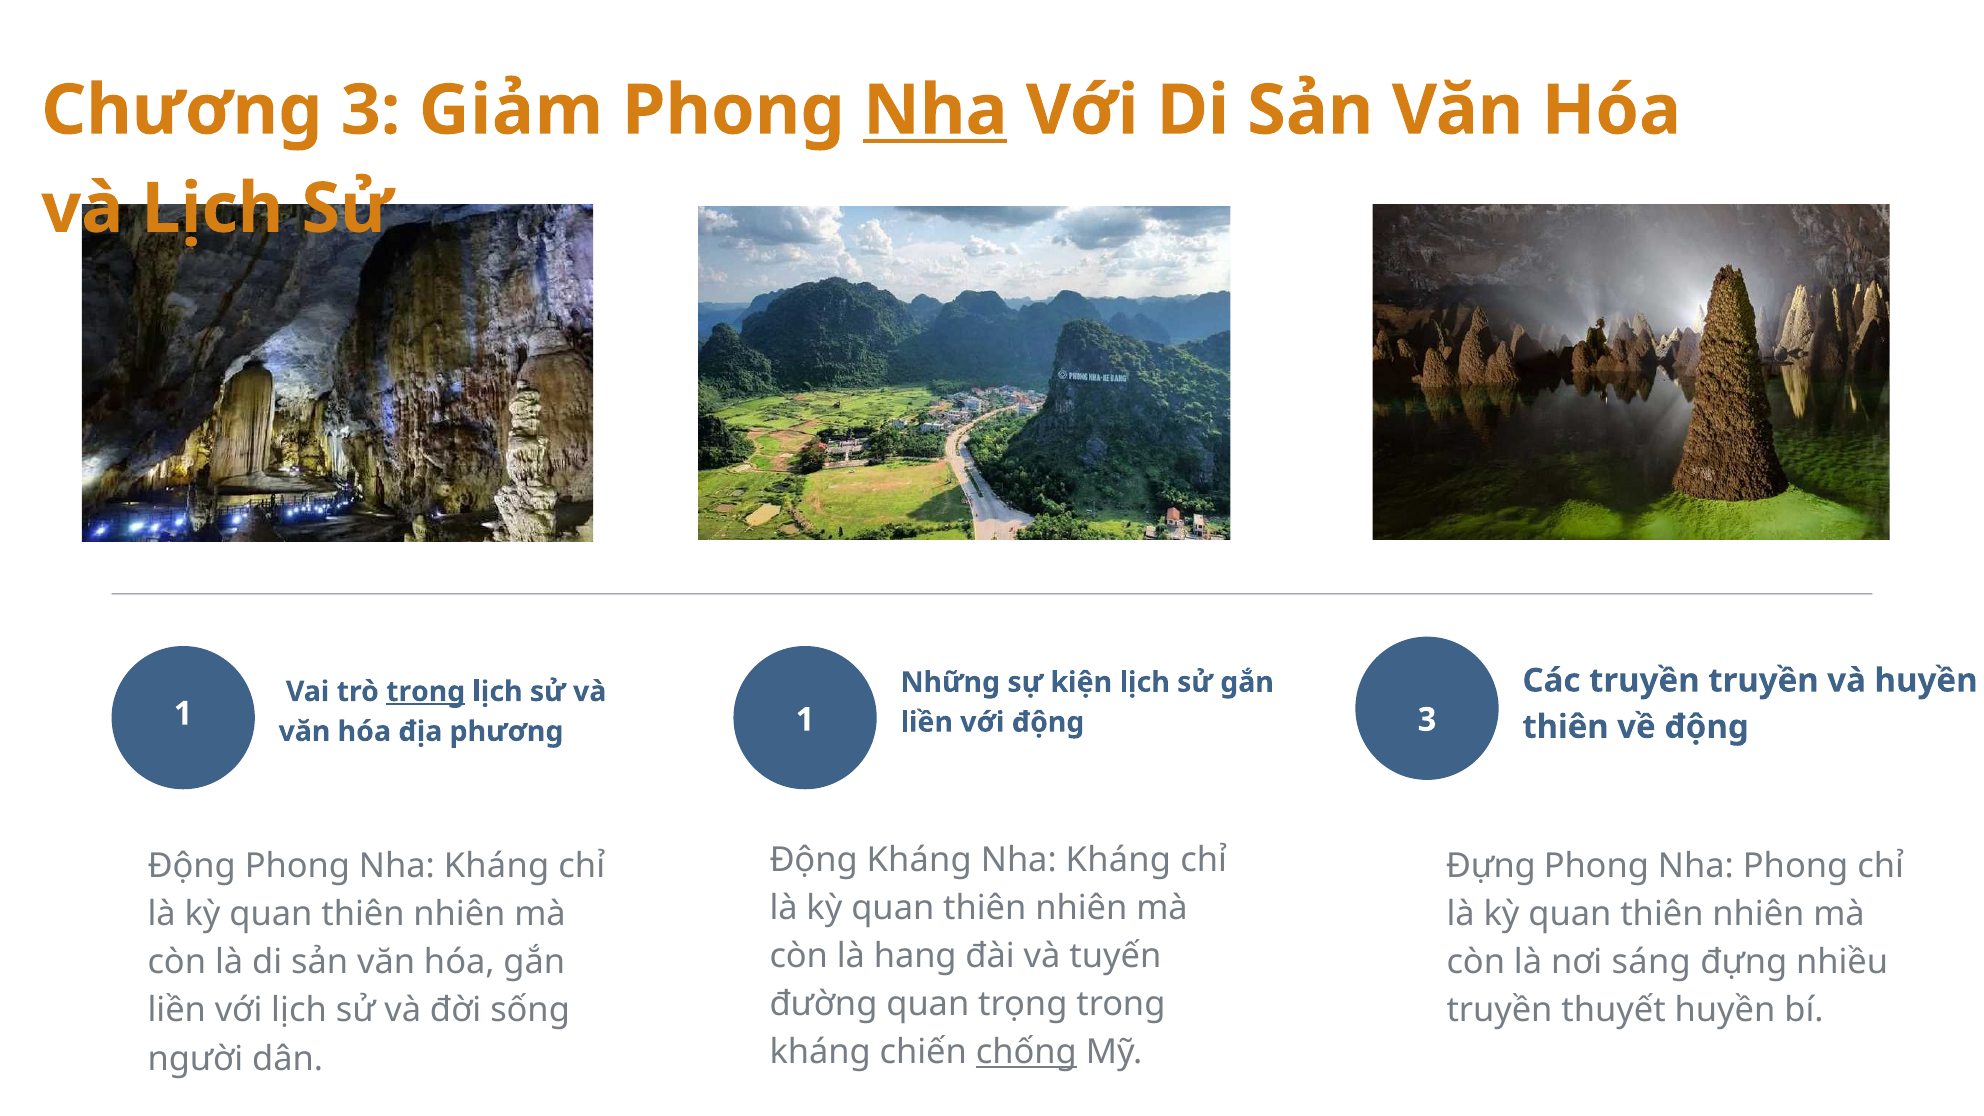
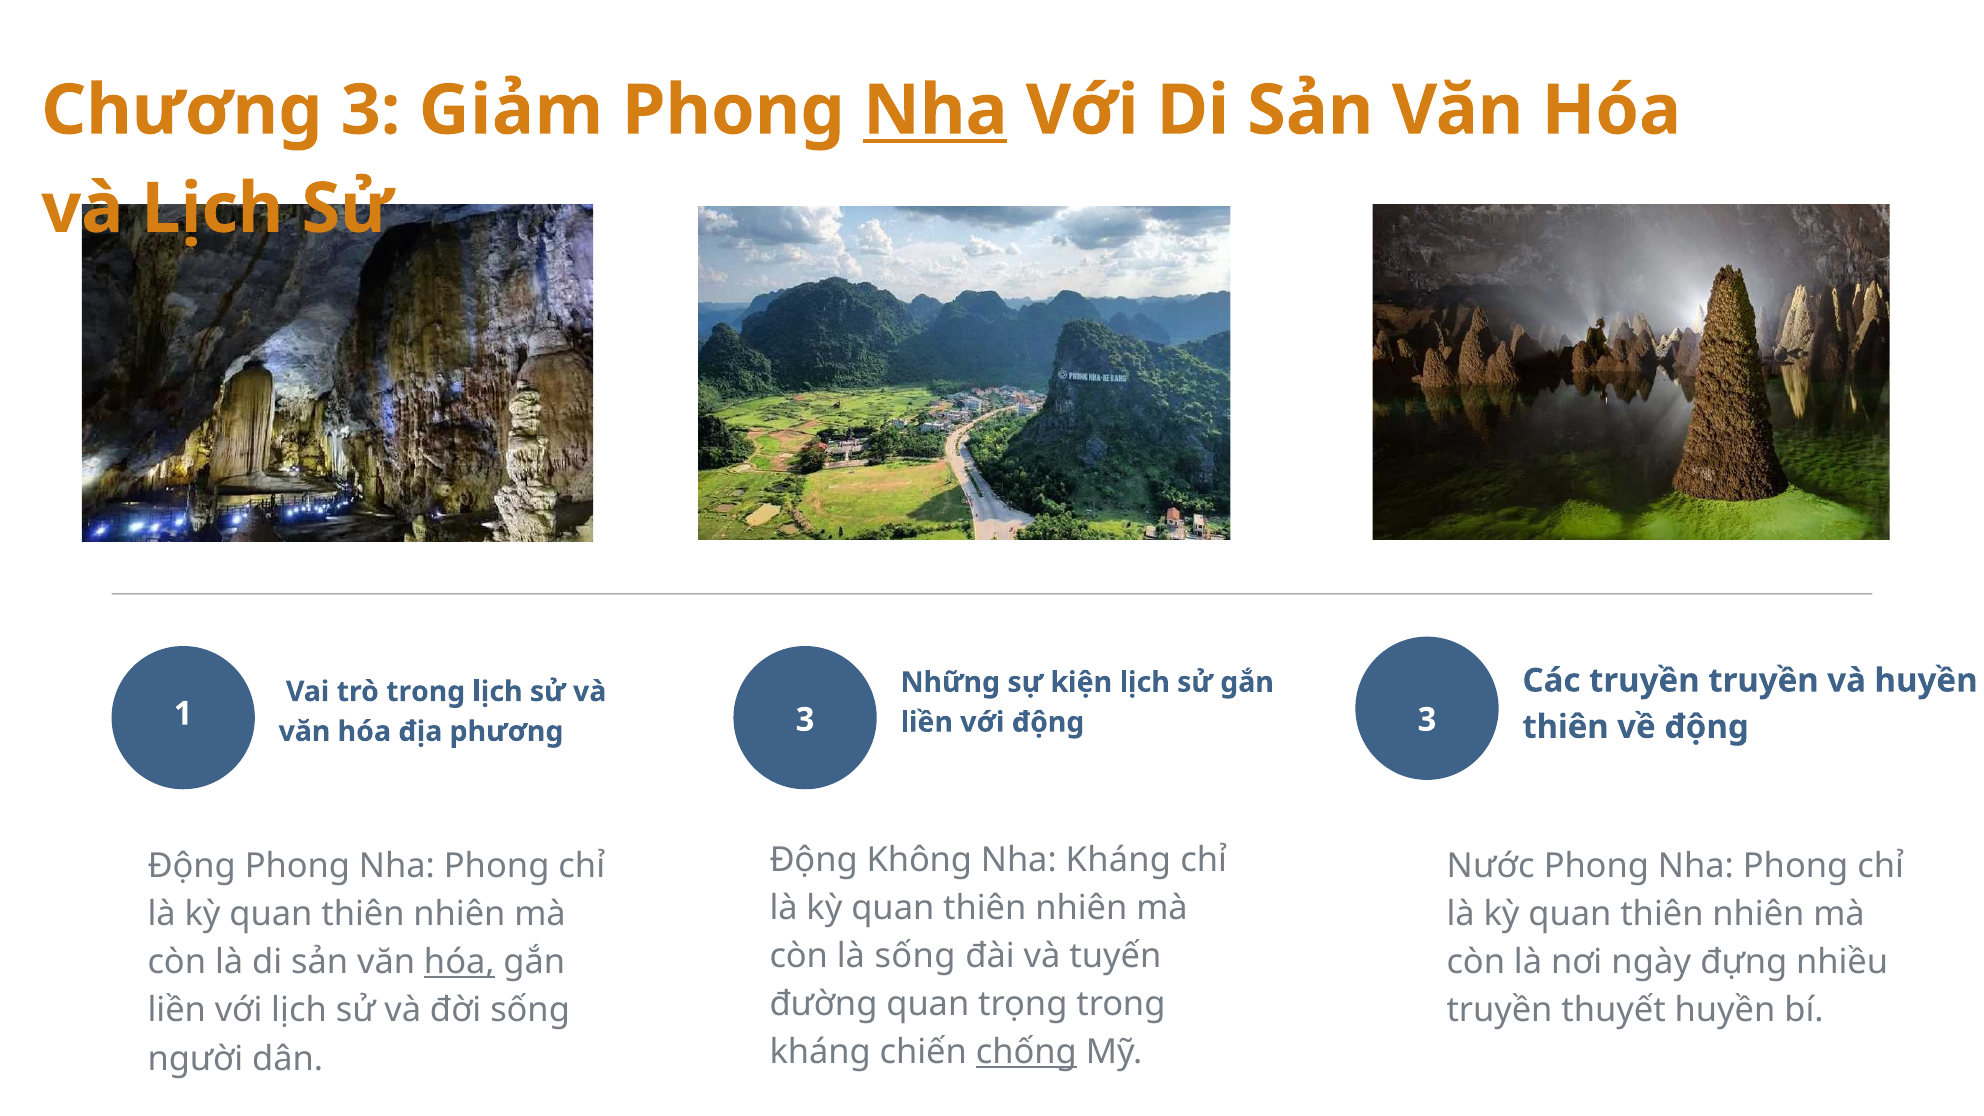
trong at (426, 692) underline: present -> none
1 1: 1 -> 3
Động Kháng: Kháng -> Không
Động Phong Nha Kháng: Kháng -> Phong
Đựng at (1491, 866): Đựng -> Nước
là hang: hang -> sống
sáng: sáng -> ngày
hóa at (459, 962) underline: none -> present
